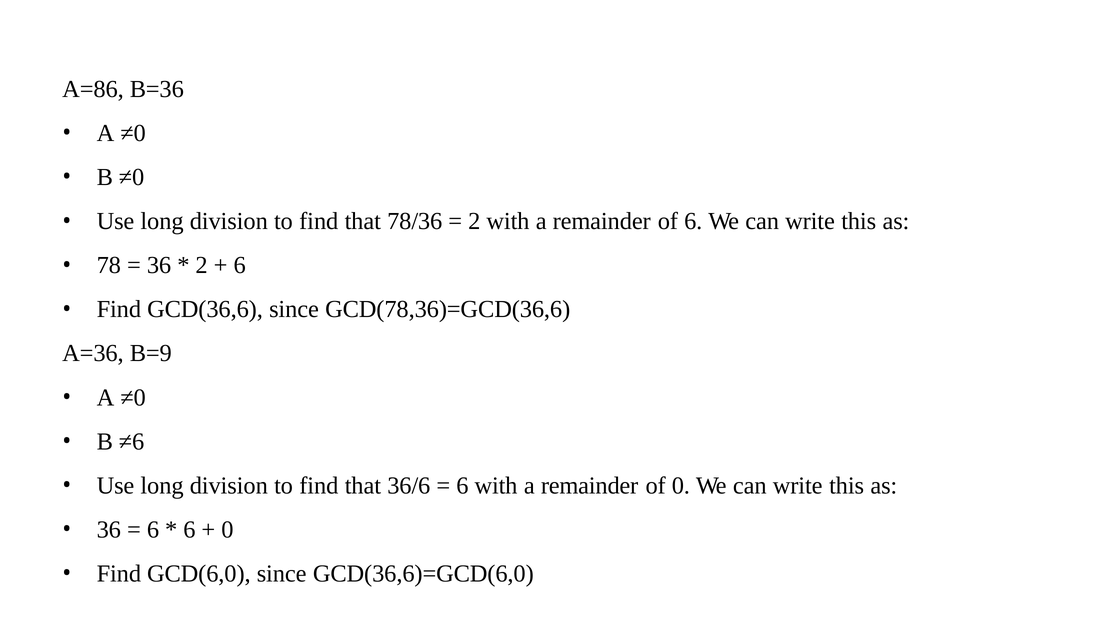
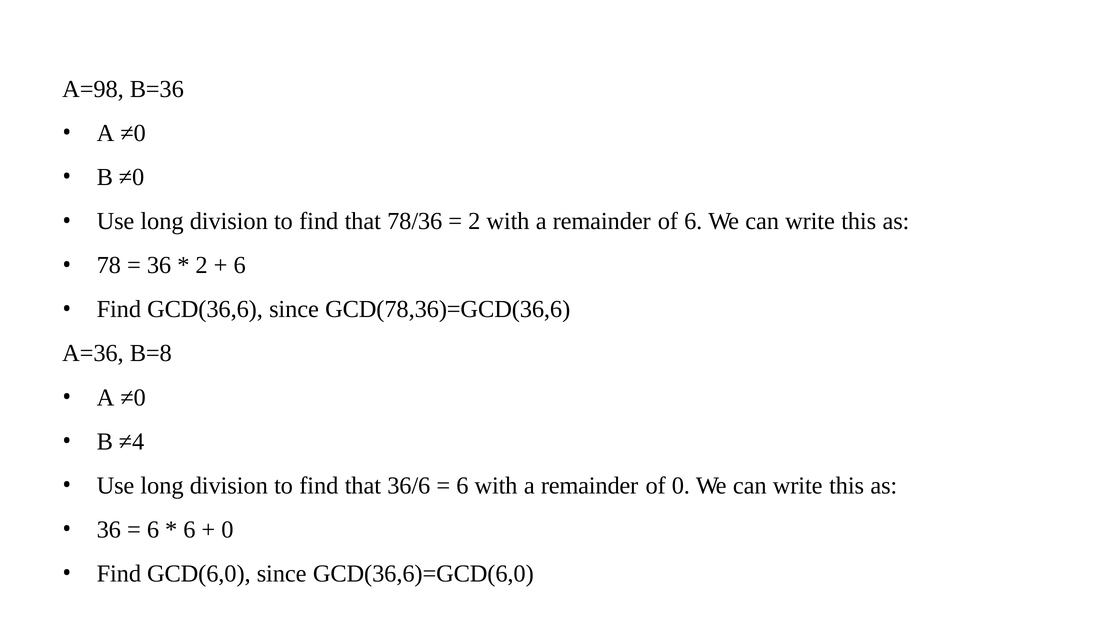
A=86: A=86 -> A=98
B=9: B=9 -> B=8
≠6: ≠6 -> ≠4
